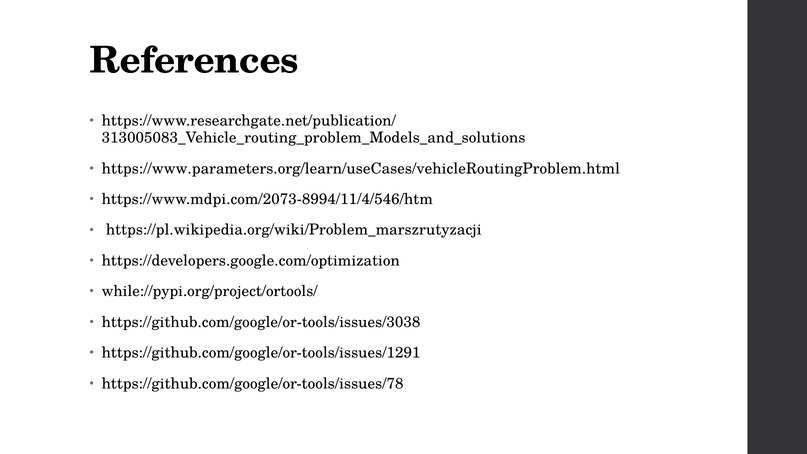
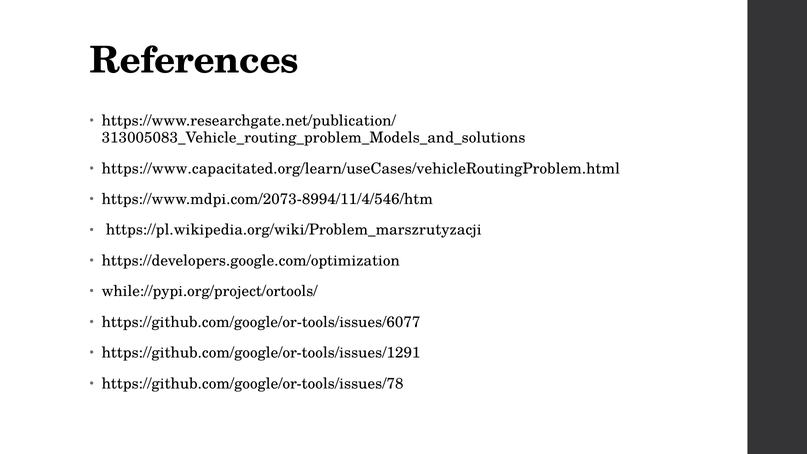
https://www.parameters.org/learn/useCases/vehicleRoutingProblem.html: https://www.parameters.org/learn/useCases/vehicleRoutingProblem.html -> https://www.capacitated.org/learn/useCases/vehicleRoutingProblem.html
https://github.com/google/or-tools/issues/3038: https://github.com/google/or-tools/issues/3038 -> https://github.com/google/or-tools/issues/6077
